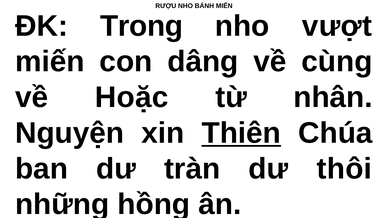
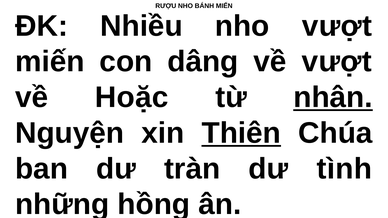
Trong: Trong -> Nhiều
về cùng: cùng -> vượt
nhân underline: none -> present
thôi: thôi -> tình
